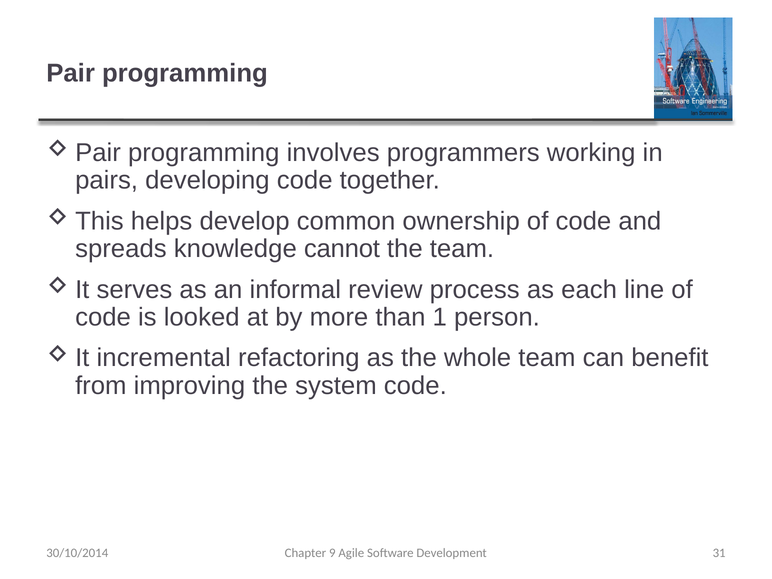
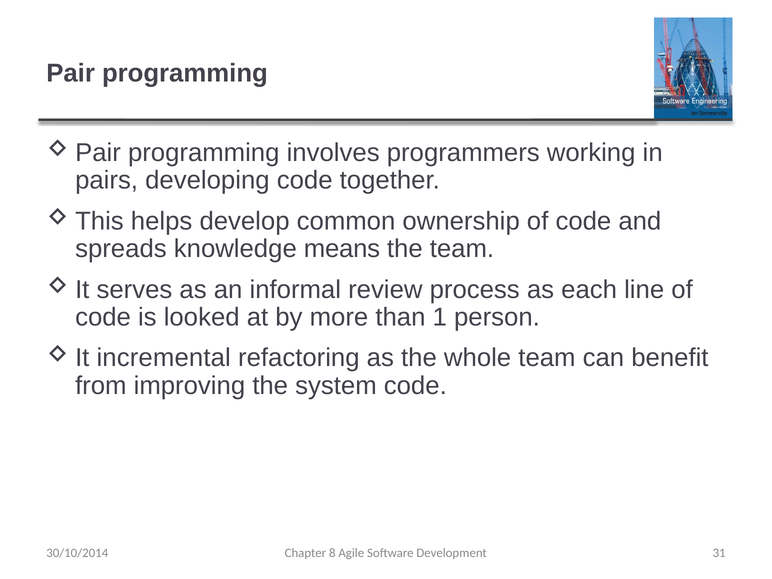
cannot: cannot -> means
9: 9 -> 8
